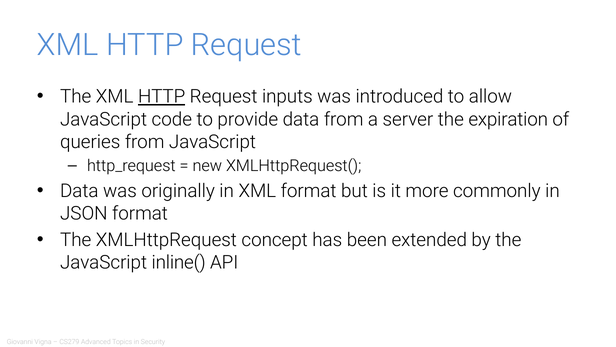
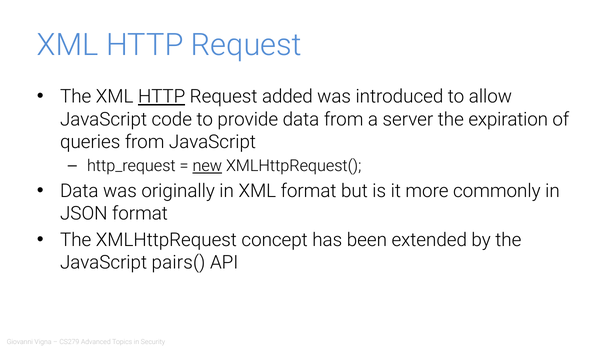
inputs: inputs -> added
new underline: none -> present
inline(: inline( -> pairs(
